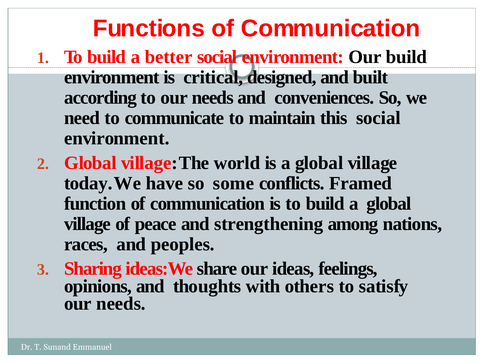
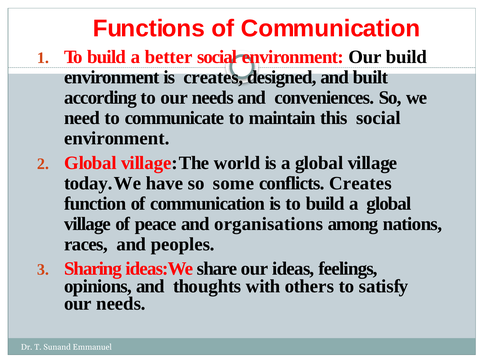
is critical: critical -> creates
conflicts Framed: Framed -> Creates
strengthening: strengthening -> organisations
